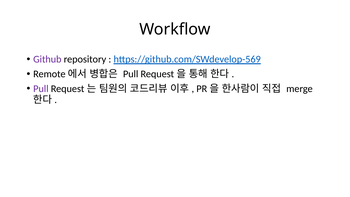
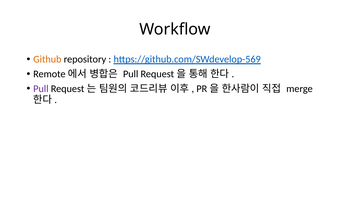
Github colour: purple -> orange
